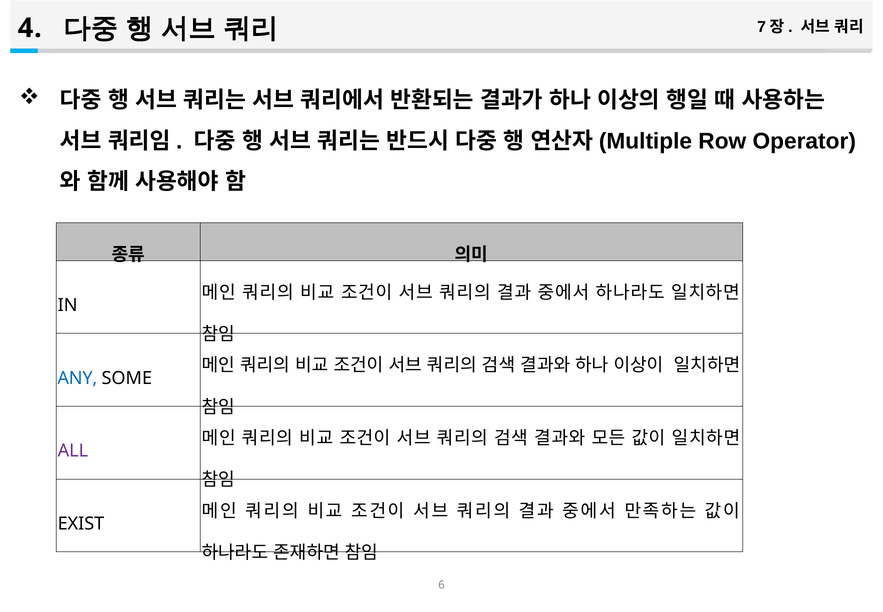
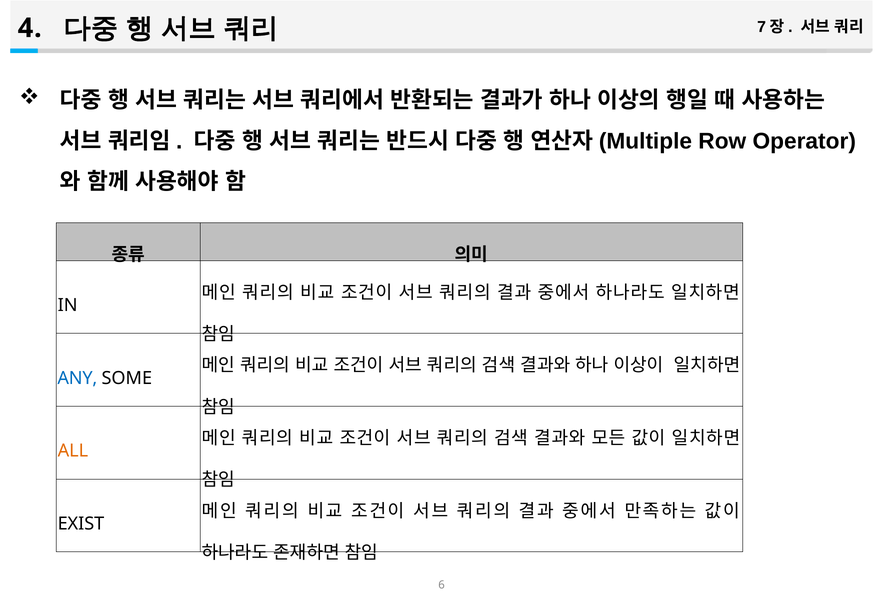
ALL colour: purple -> orange
